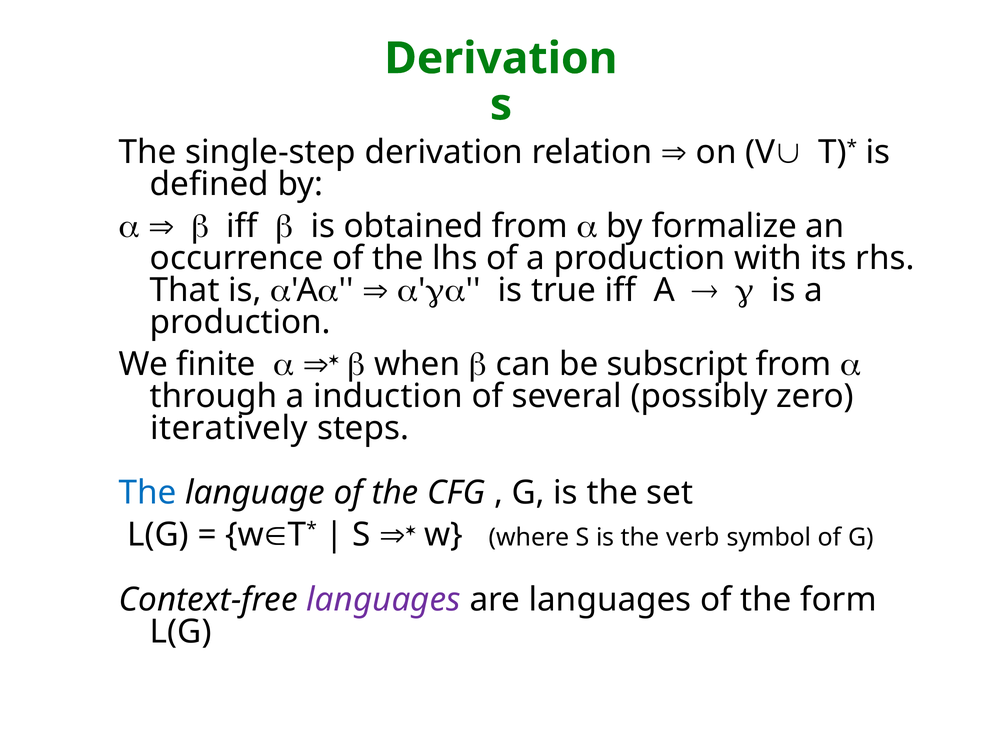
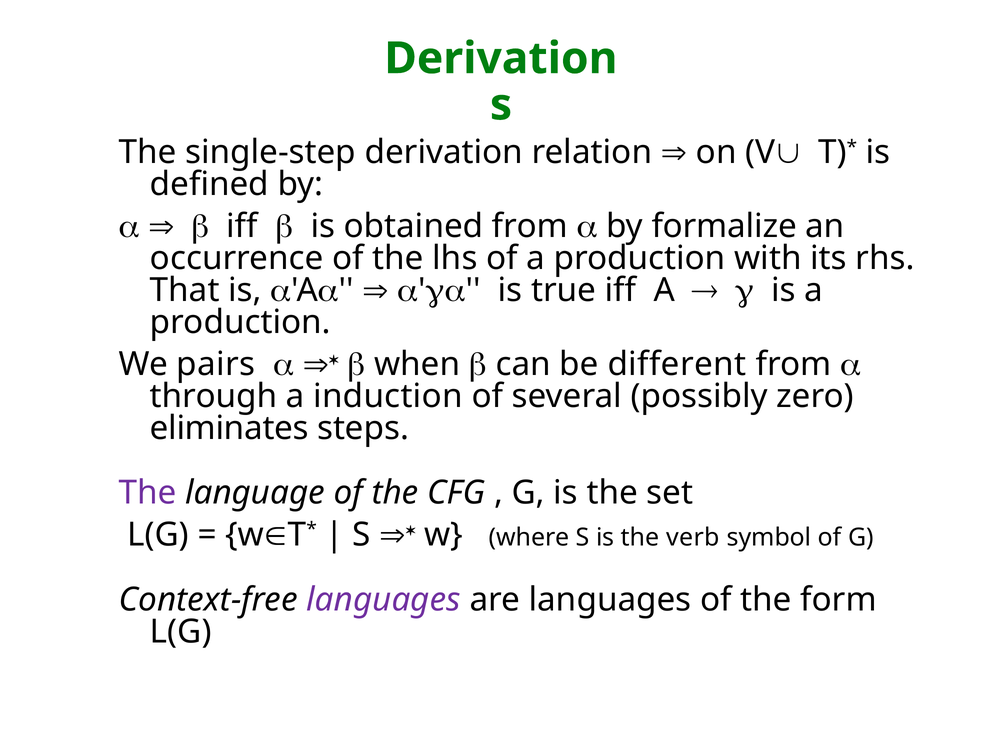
finite: finite -> pairs
subscript: subscript -> different
iteratively: iteratively -> eliminates
The at (148, 493) colour: blue -> purple
